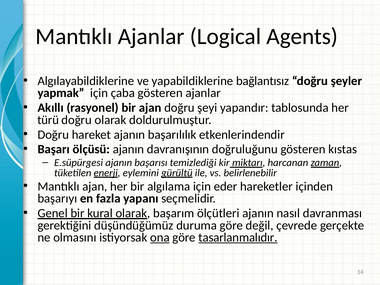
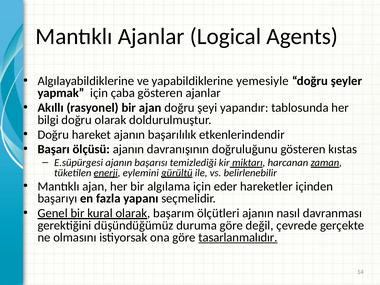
bağlantısız: bağlantısız -> yemesiyle
türü: türü -> bilgi
ona underline: present -> none
